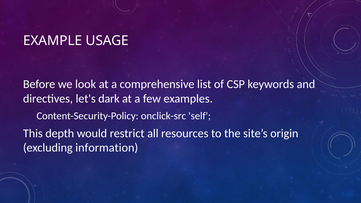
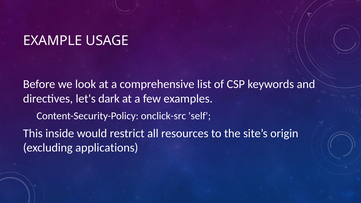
depth: depth -> inside
information: information -> applications
